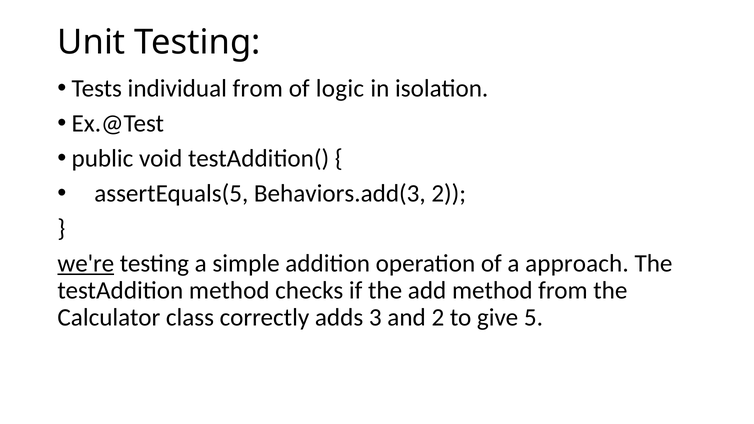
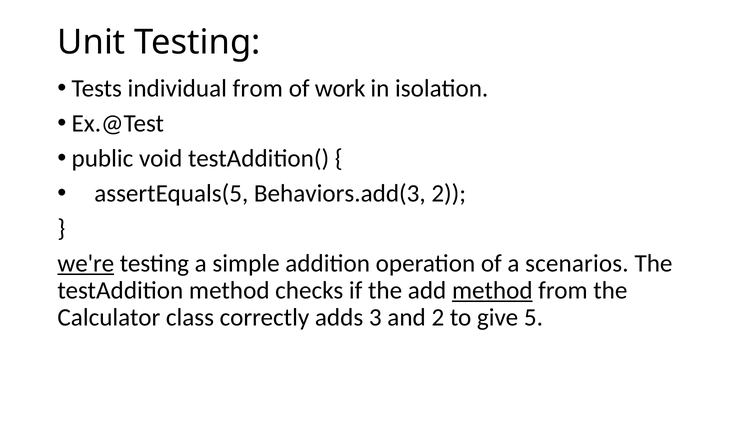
logic: logic -> work
approach: approach -> scenarios
method at (492, 291) underline: none -> present
